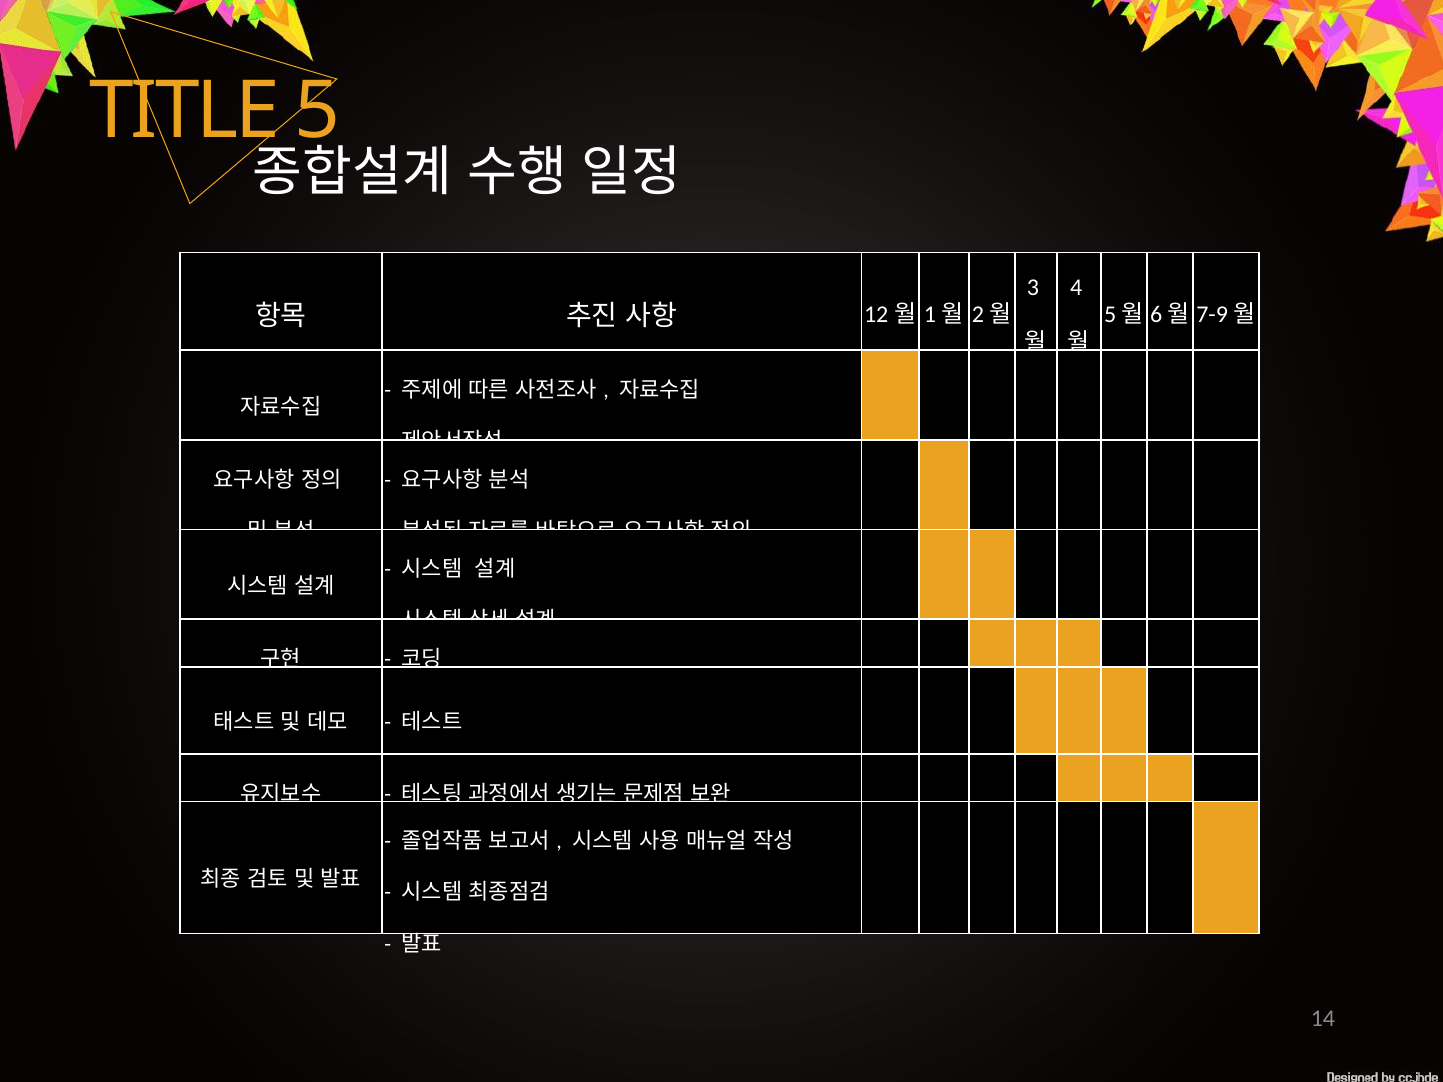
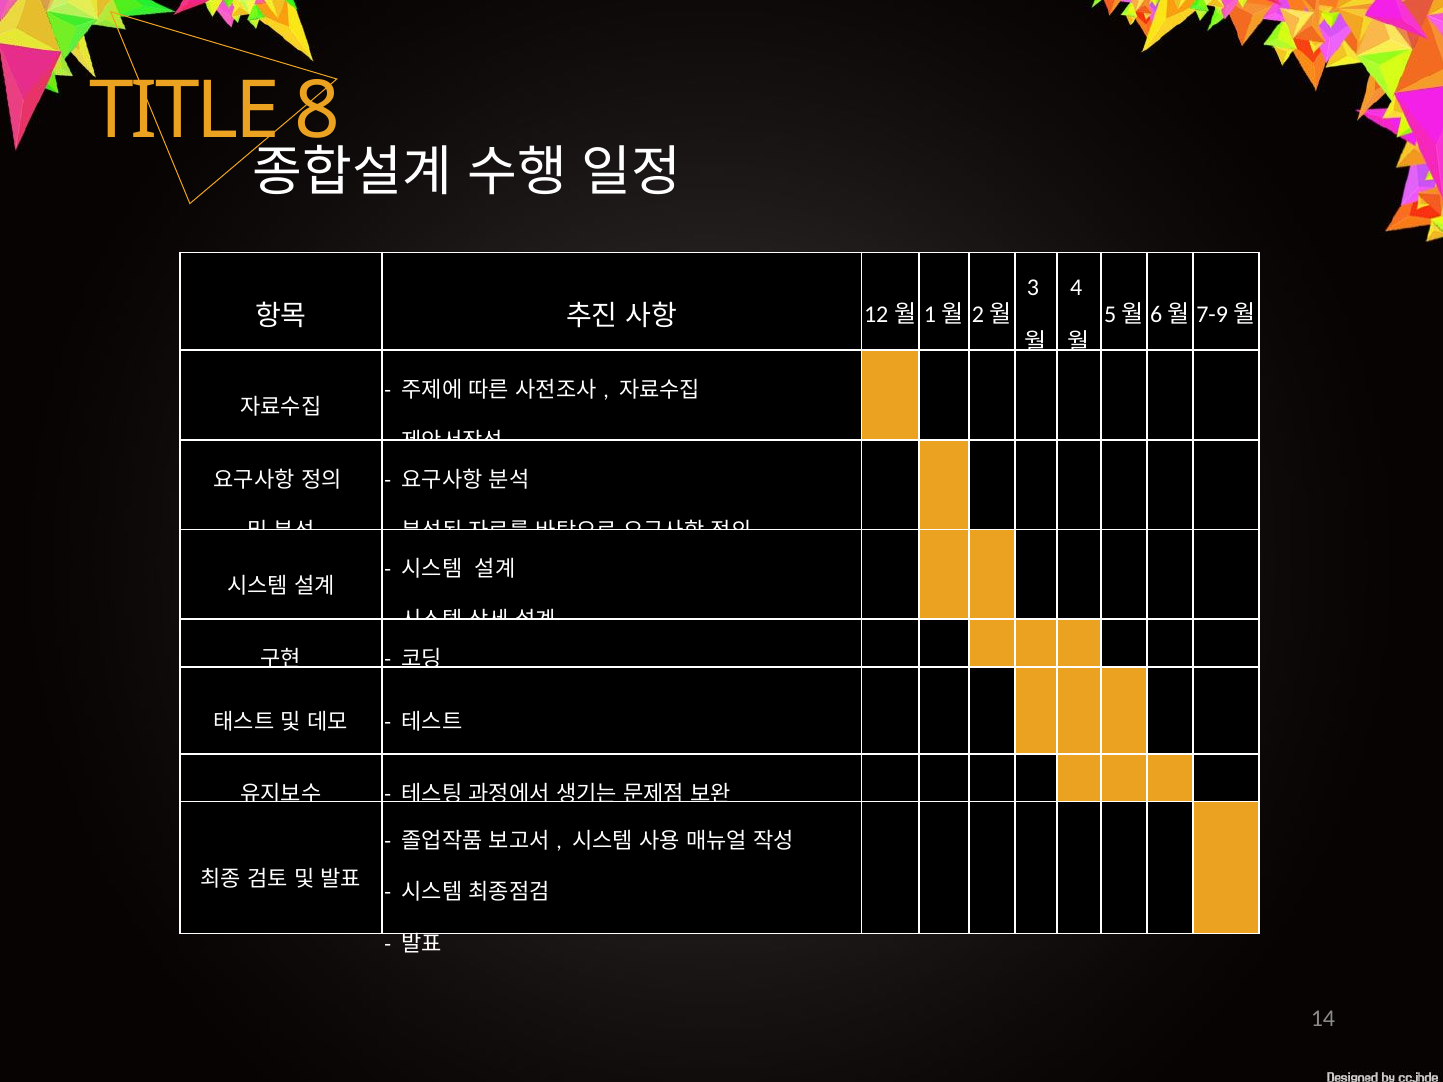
5: 5 -> 8
